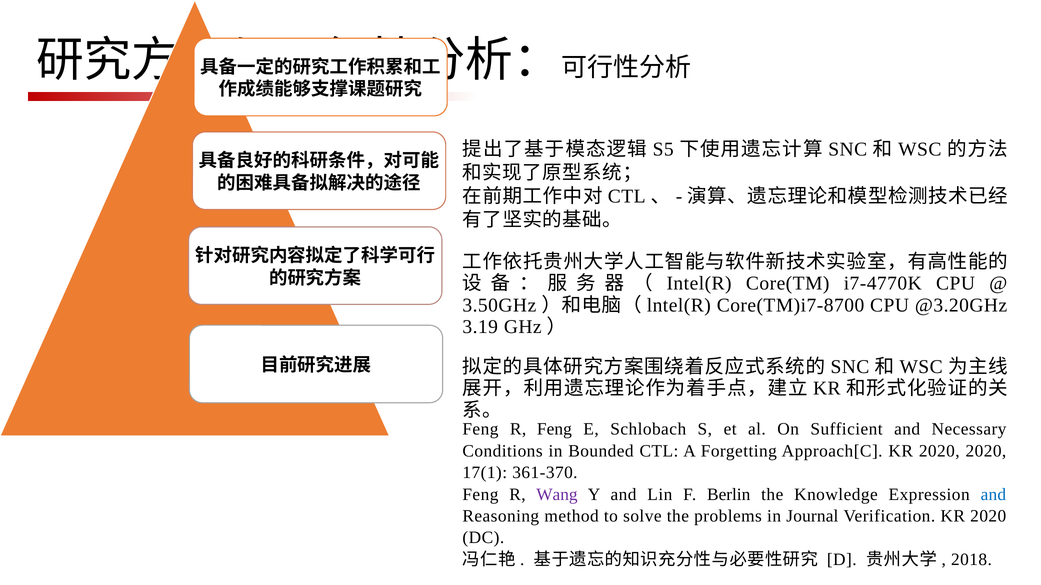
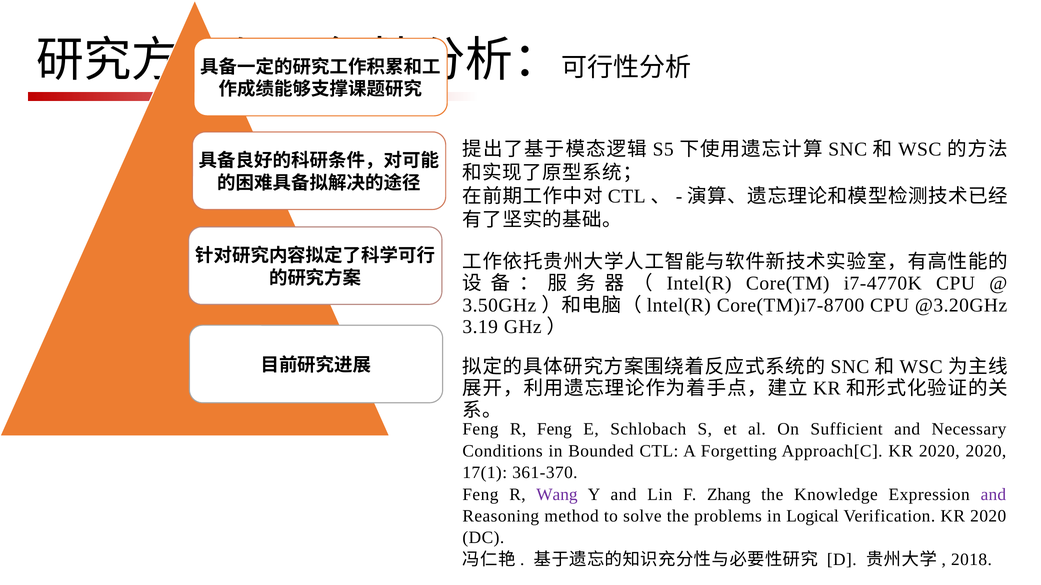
Berlin: Berlin -> Zhang
and at (993, 495) colour: blue -> purple
Journal: Journal -> Logical
